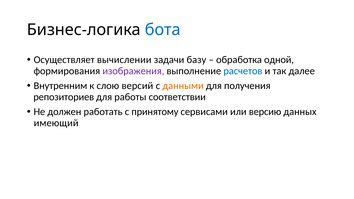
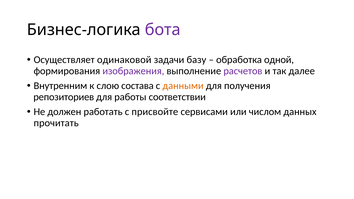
бота colour: blue -> purple
вычислении: вычислении -> одинаковой
расчетов colour: blue -> purple
версий: версий -> состава
принятому: принятому -> присвойте
версию: версию -> числом
имеющий: имеющий -> прочитать
